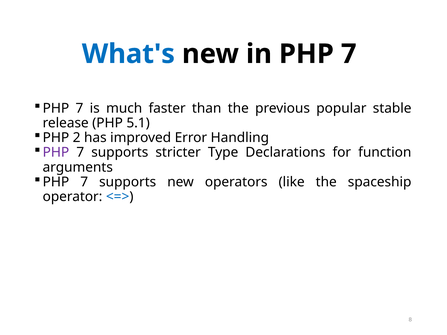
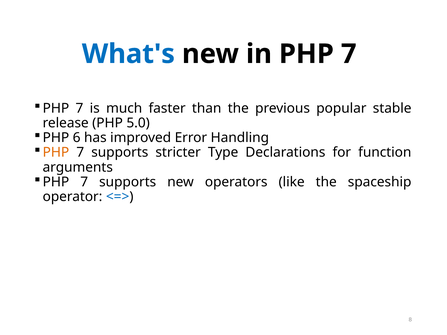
5.1: 5.1 -> 5.0
2: 2 -> 6
PHP at (56, 153) colour: purple -> orange
